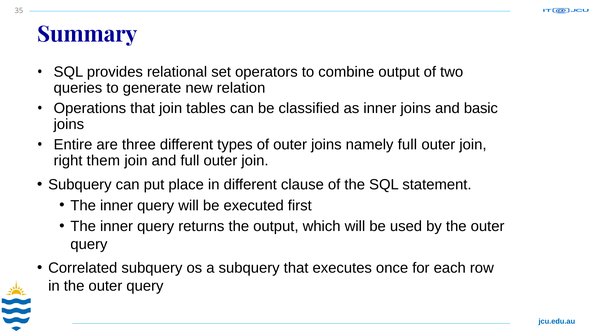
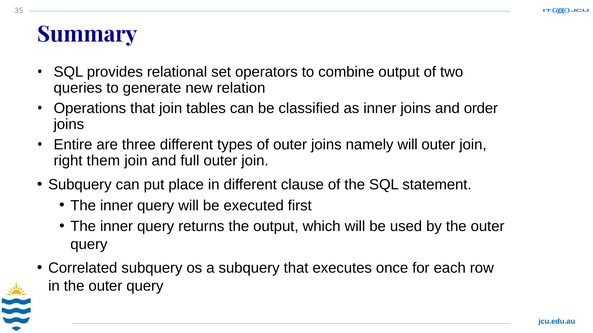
basic: basic -> order
namely full: full -> will
